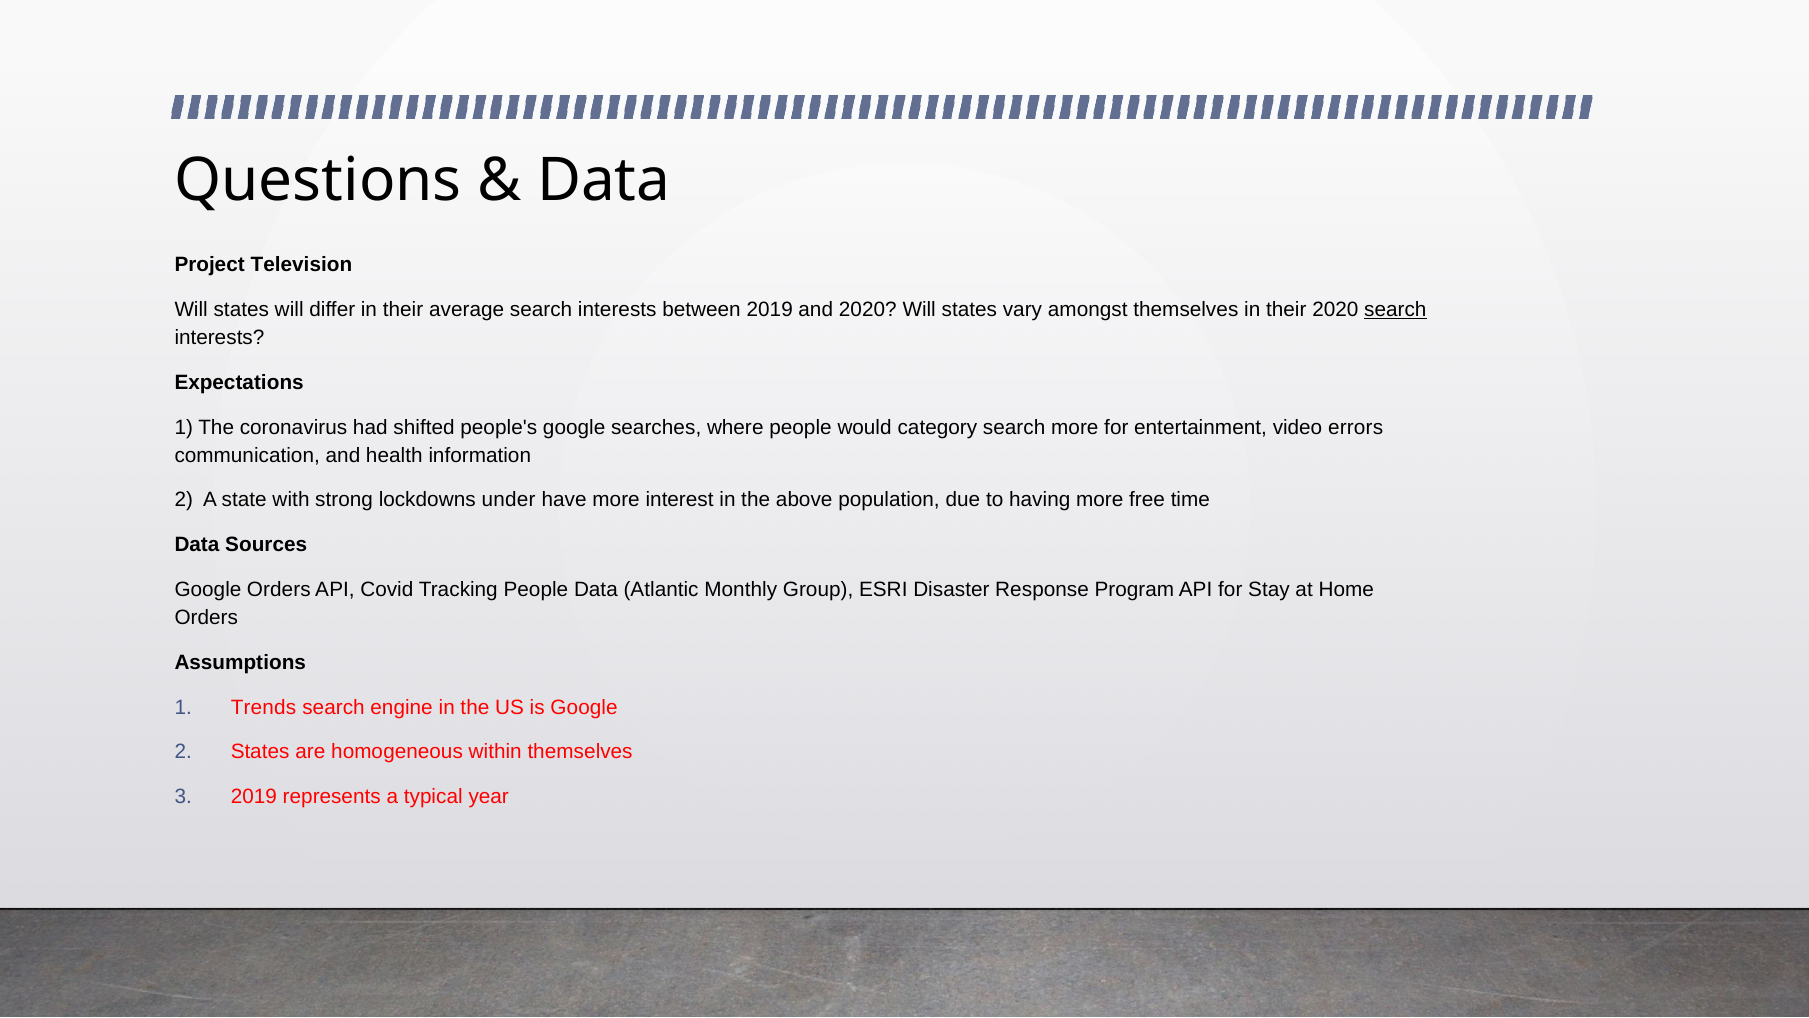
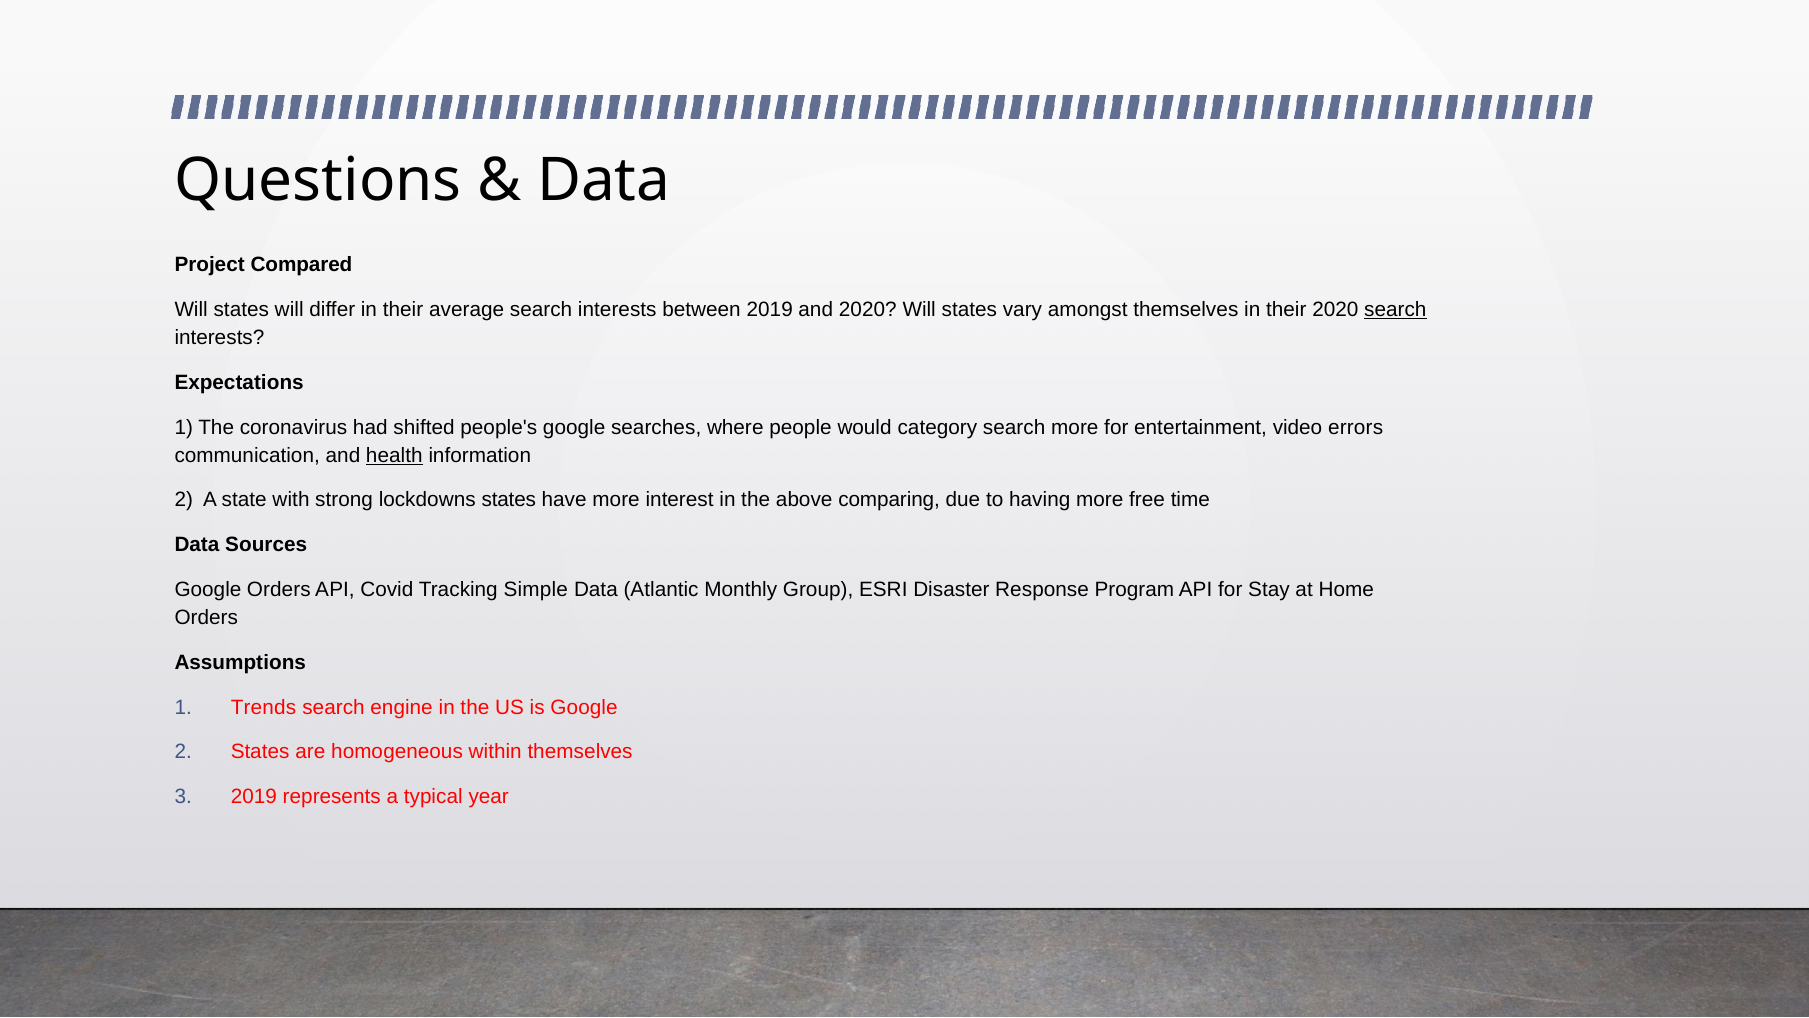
Television: Television -> Compared
health underline: none -> present
lockdowns under: under -> states
population: population -> comparing
Tracking People: People -> Simple
